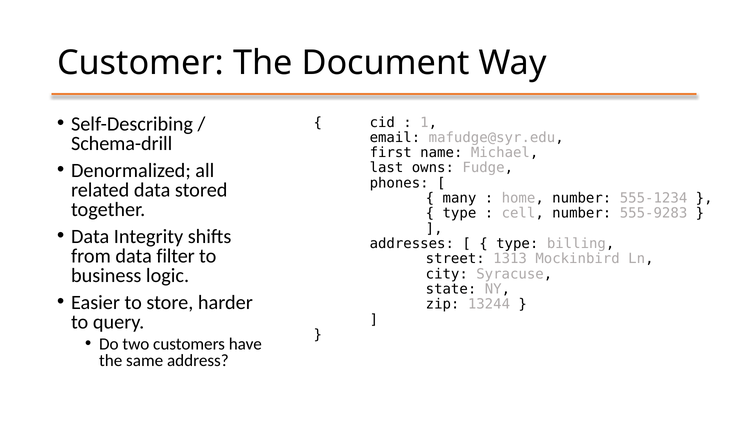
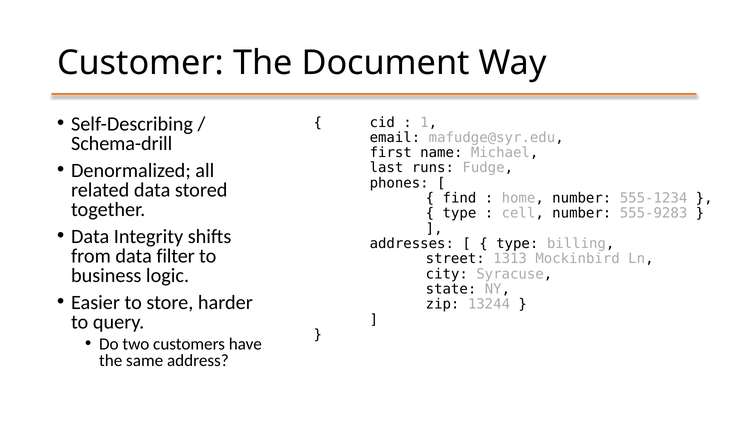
owns: owns -> runs
many: many -> find
